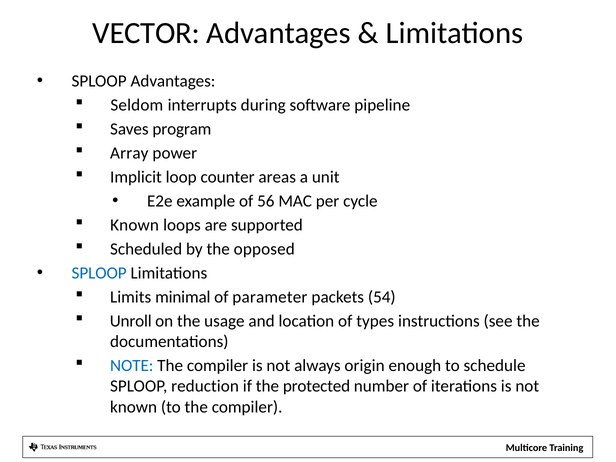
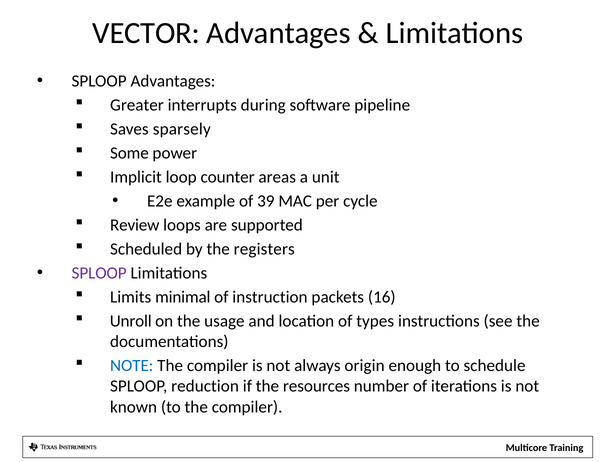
Seldom: Seldom -> Greater
program: program -> sparsely
Array: Array -> Some
56: 56 -> 39
Known at (135, 225): Known -> Review
opposed: opposed -> registers
SPLOOP at (99, 273) colour: blue -> purple
parameter: parameter -> instruction
54: 54 -> 16
protected: protected -> resources
